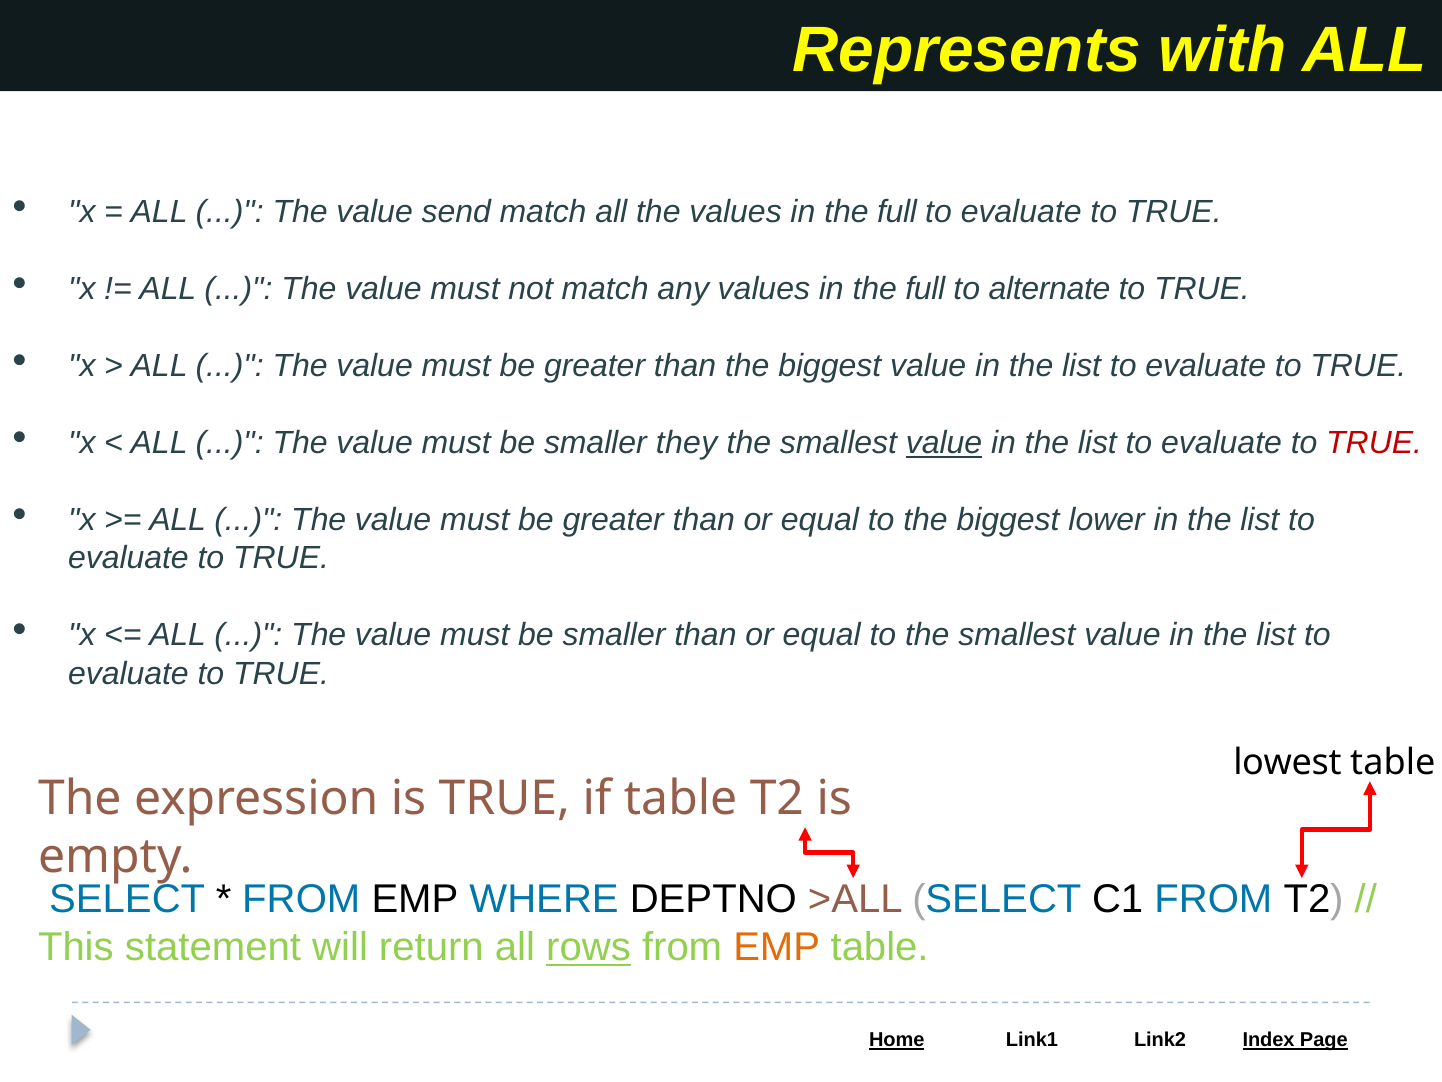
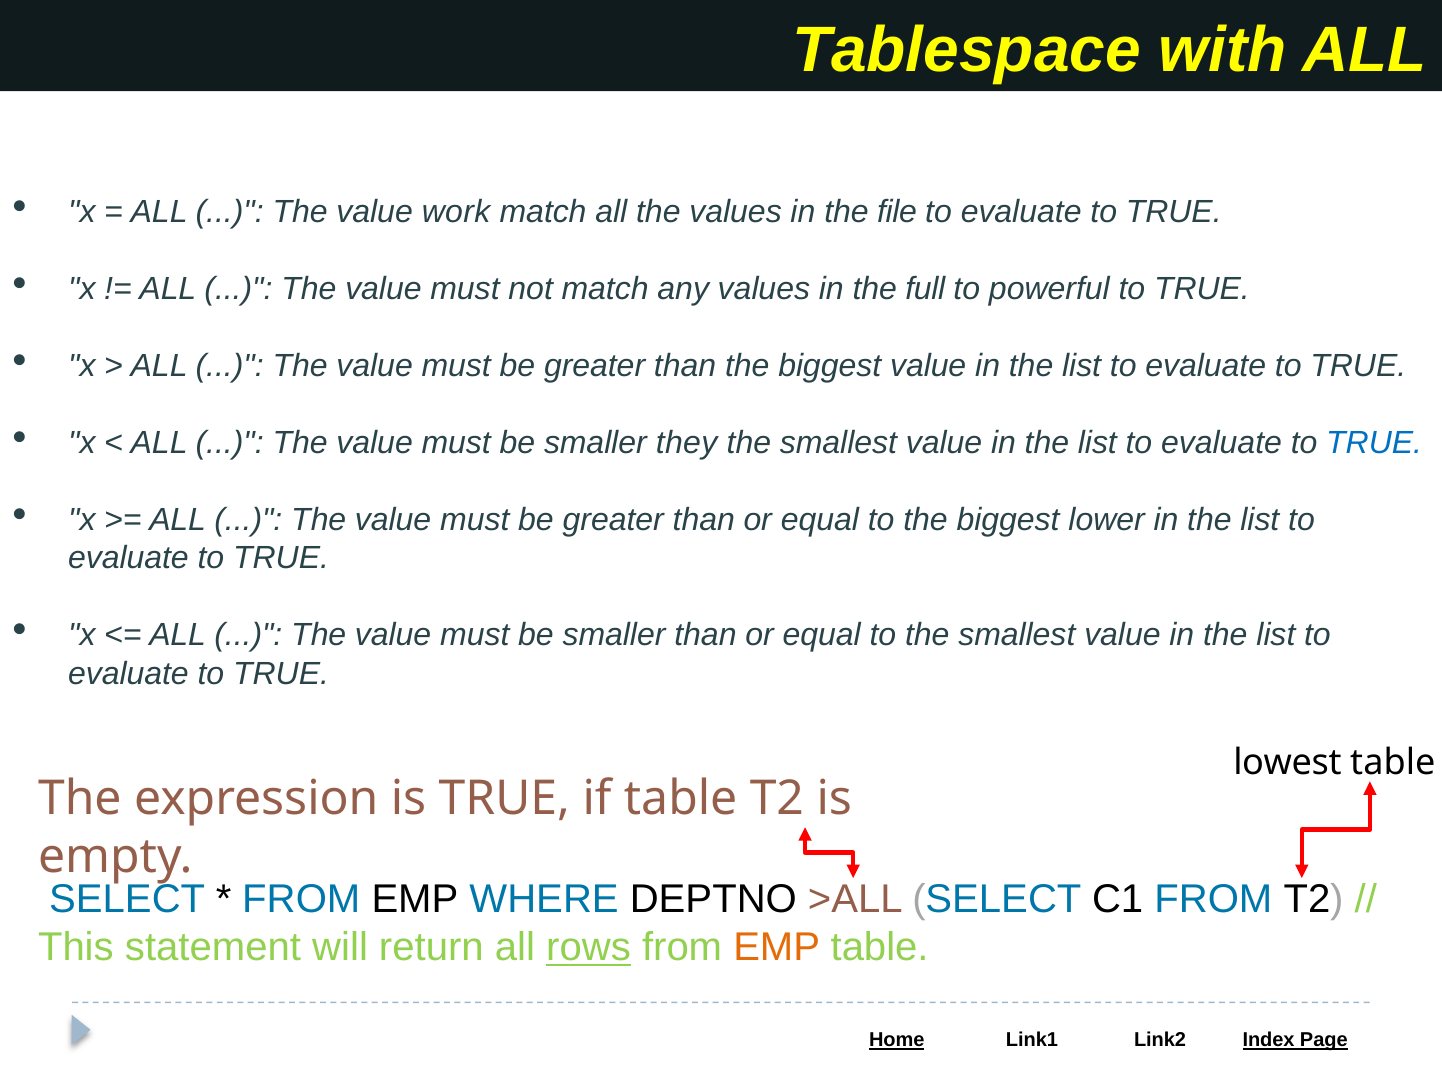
Represents: Represents -> Tablespace
send: send -> work
full at (897, 212): full -> file
alternate: alternate -> powerful
value at (944, 443) underline: present -> none
TRUE at (1374, 443) colour: red -> blue
